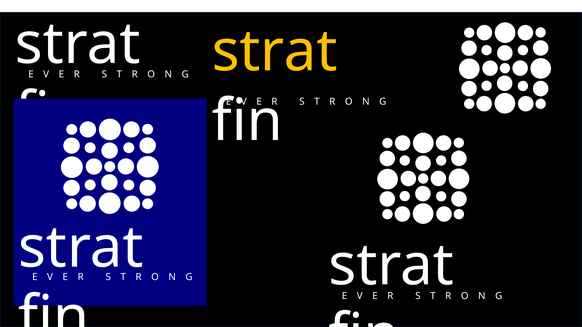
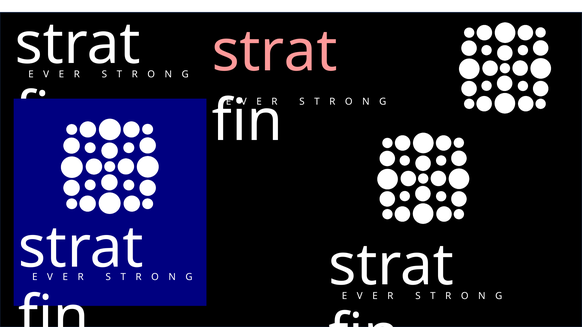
strat at (275, 51) colour: yellow -> pink
